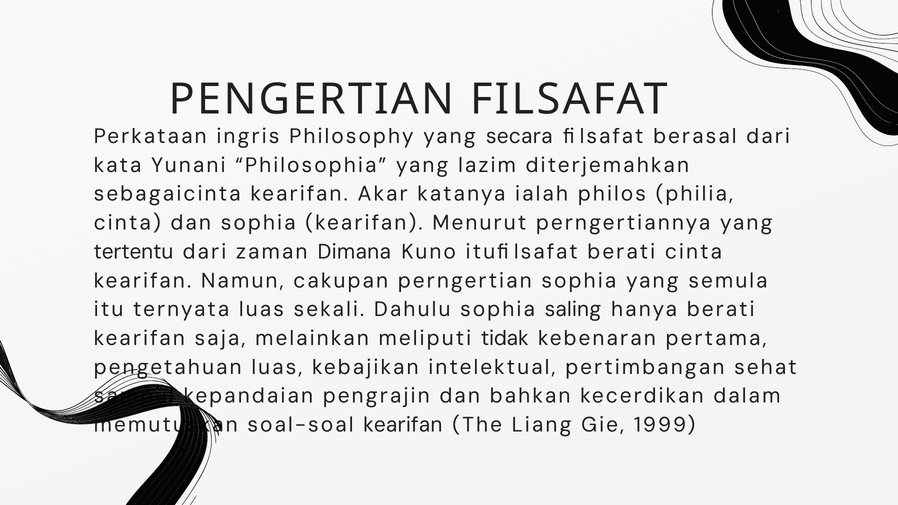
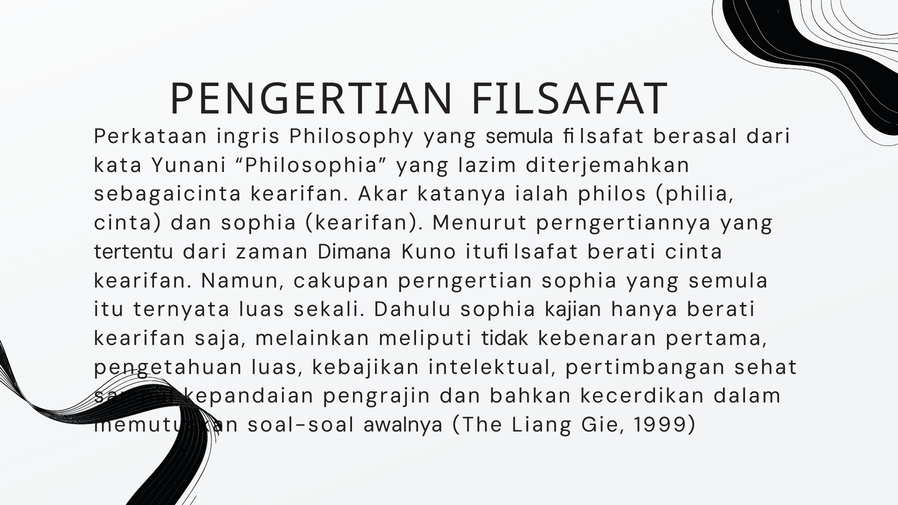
Philosophy yang secara: secara -> semula
saling: saling -> kajian
soal-soal kearifan: kearifan -> awalnya
